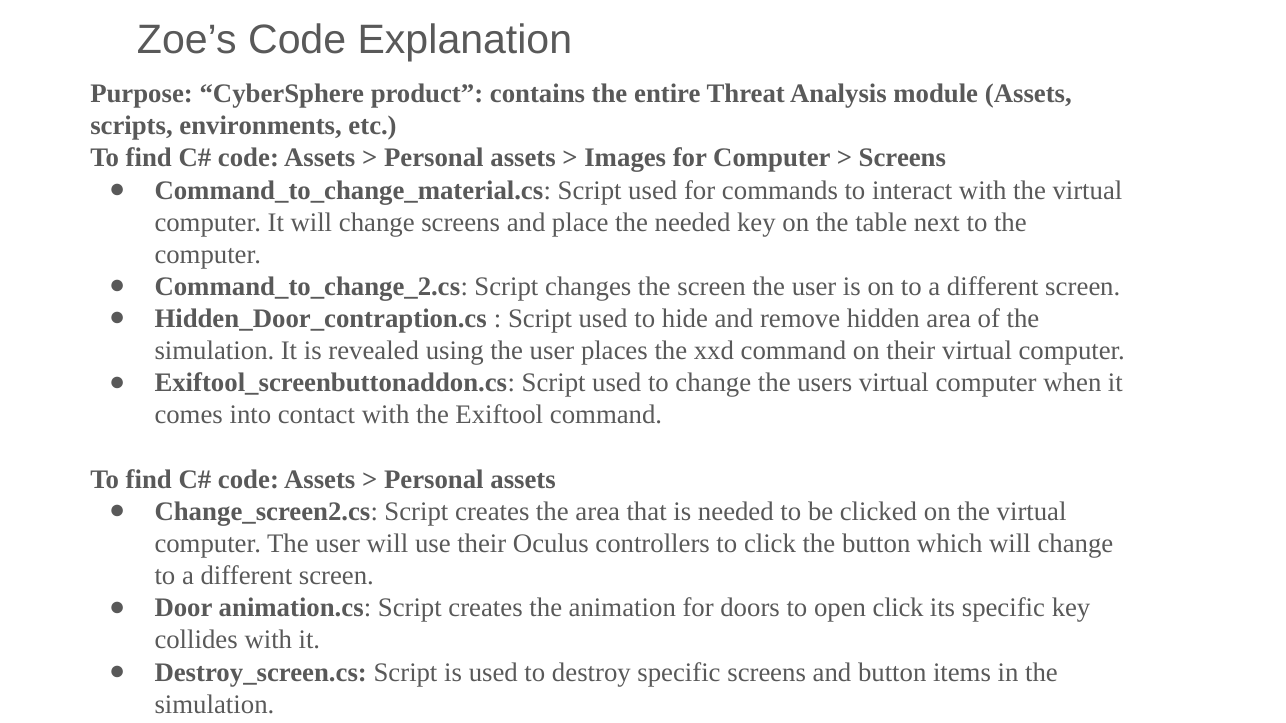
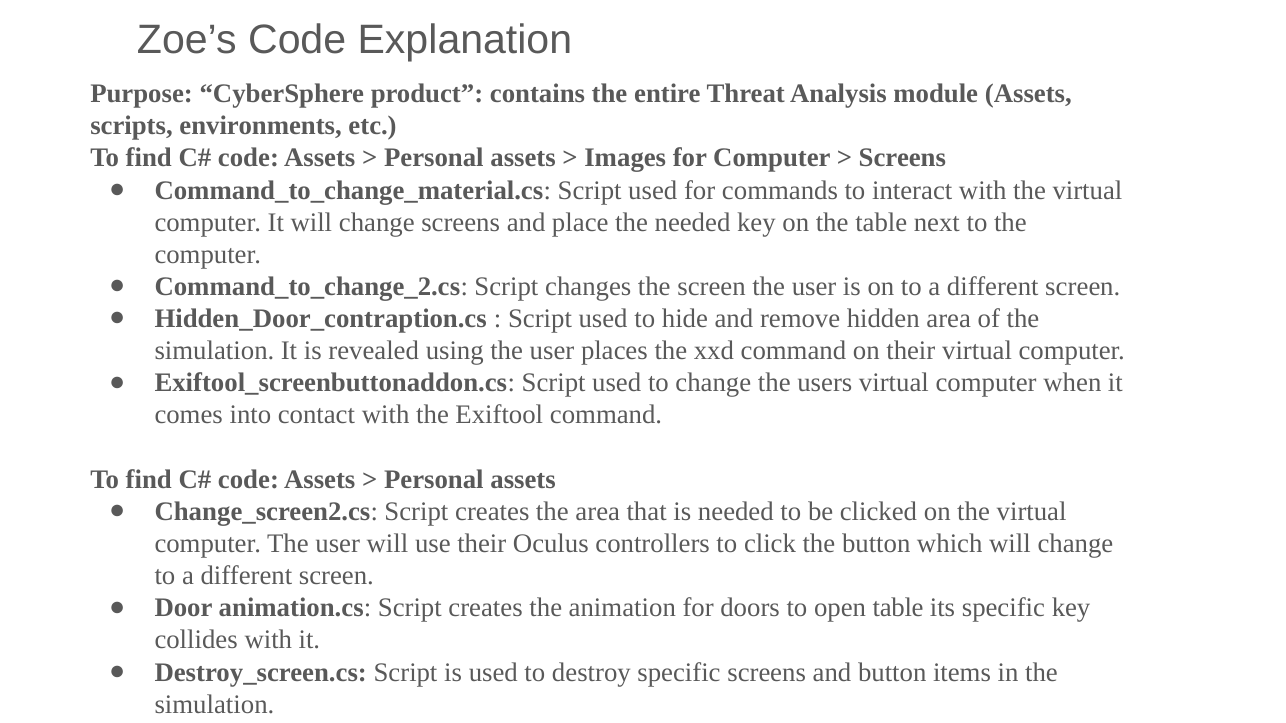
open click: click -> table
